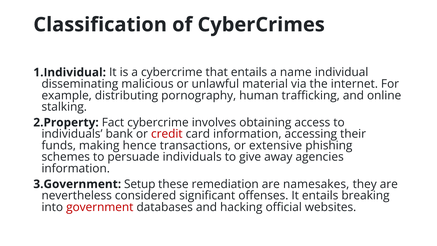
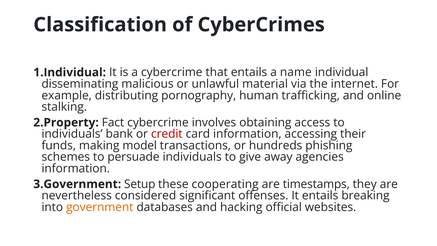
hence: hence -> model
extensive: extensive -> hundreds
remediation: remediation -> cooperating
namesakes: namesakes -> timestamps
government colour: red -> orange
